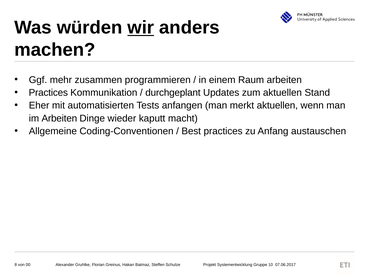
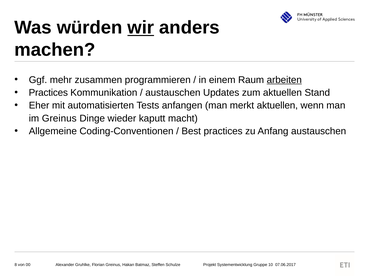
arbeiten at (284, 80) underline: none -> present
durchgeplant at (173, 93): durchgeplant -> austauschen
im Arbeiten: Arbeiten -> Greinus
